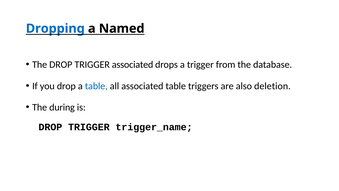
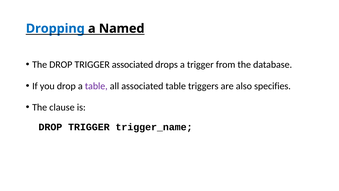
table at (96, 86) colour: blue -> purple
deletion: deletion -> specifies
during: during -> clause
